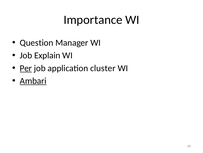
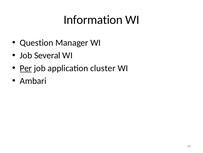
Importance: Importance -> Information
Explain: Explain -> Several
Ambari underline: present -> none
